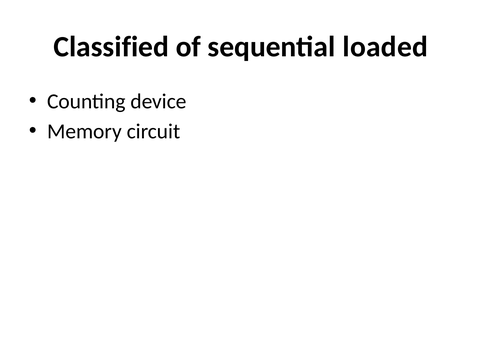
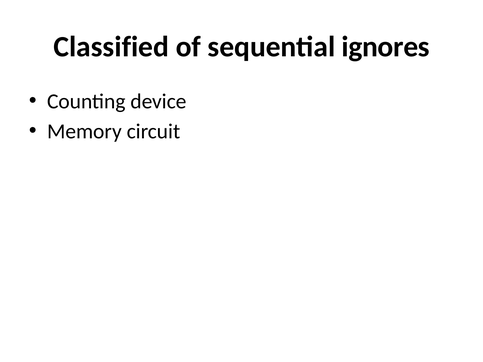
loaded: loaded -> ignores
